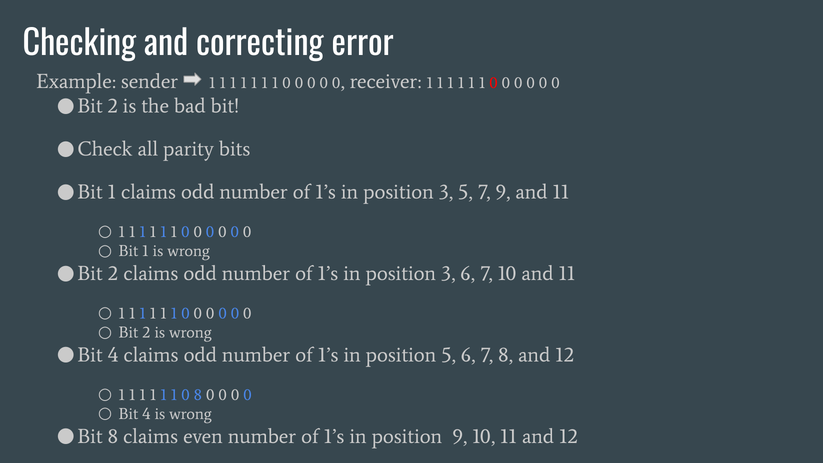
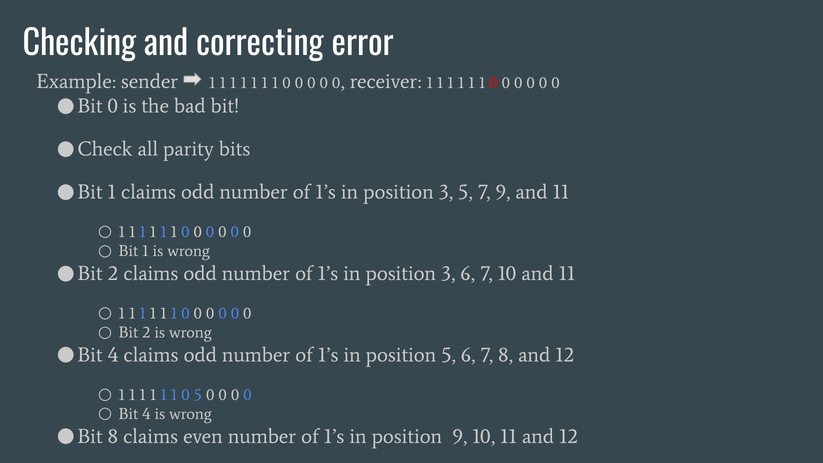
2 at (113, 106): 2 -> 0
0 8: 8 -> 5
